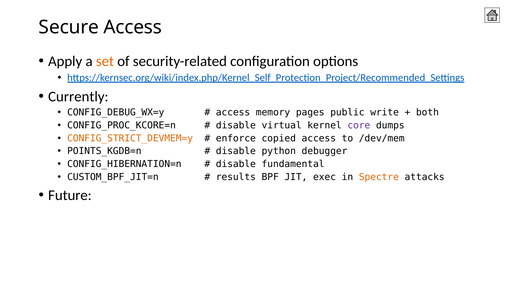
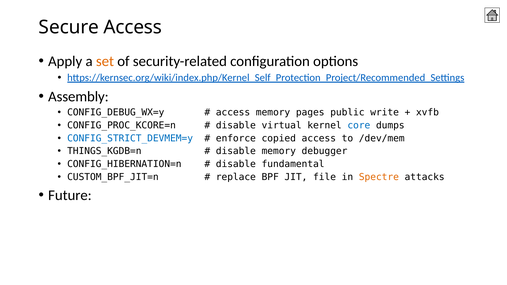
Currently: Currently -> Assembly
both: both -> xvfb
core colour: purple -> blue
CONFIG_STRICT_DEVMEM=y colour: orange -> blue
POINTS_KGDB=n: POINTS_KGDB=n -> THINGS_KGDB=n
disable python: python -> memory
results: results -> replace
exec: exec -> file
